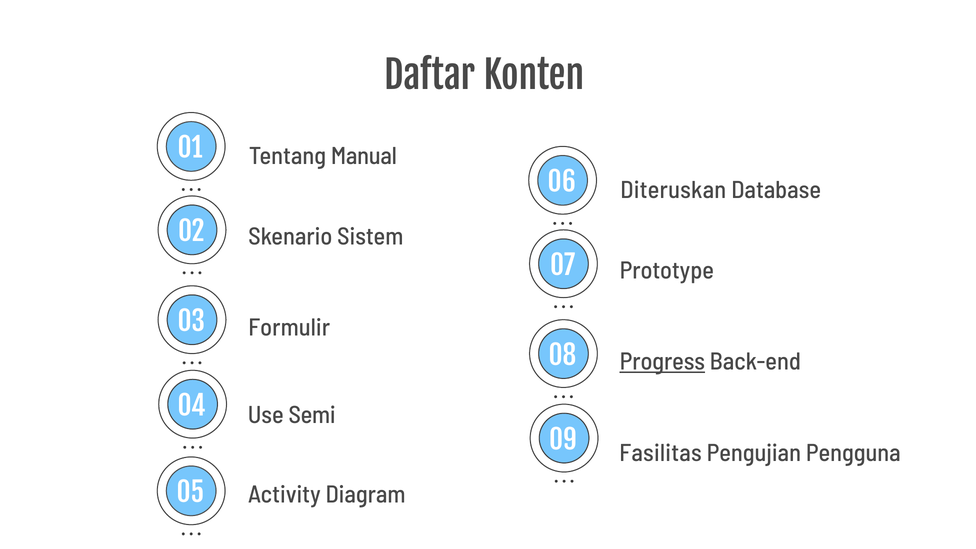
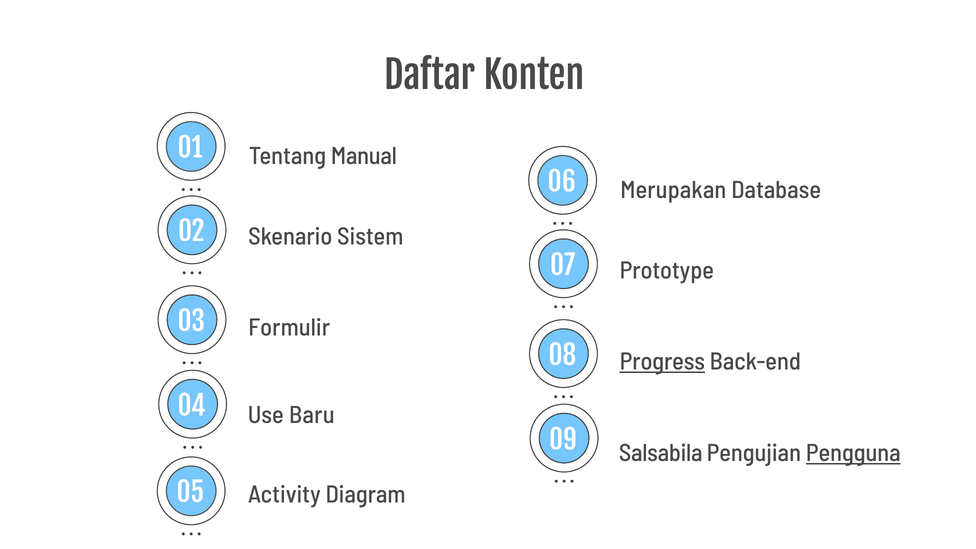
Diteruskan: Diteruskan -> Merupakan
Semi: Semi -> Baru
Fasilitas: Fasilitas -> Salsabila
Pengguna underline: none -> present
